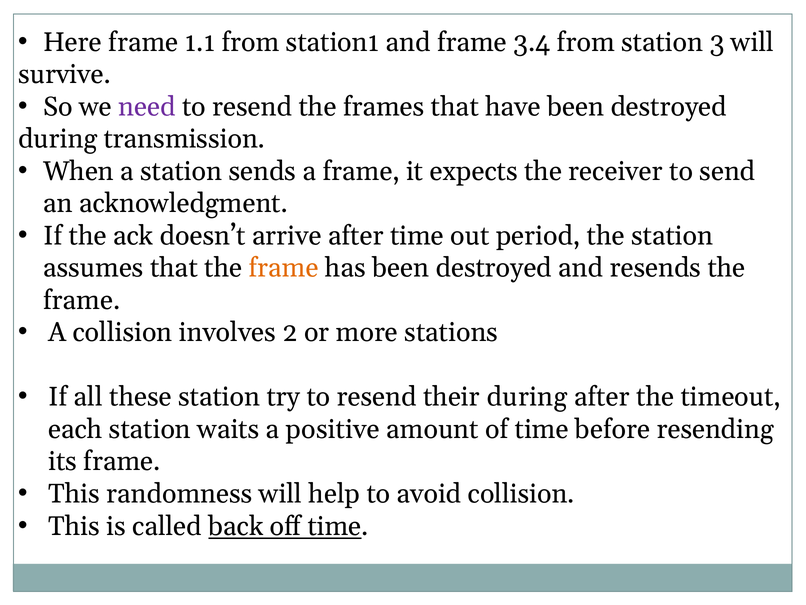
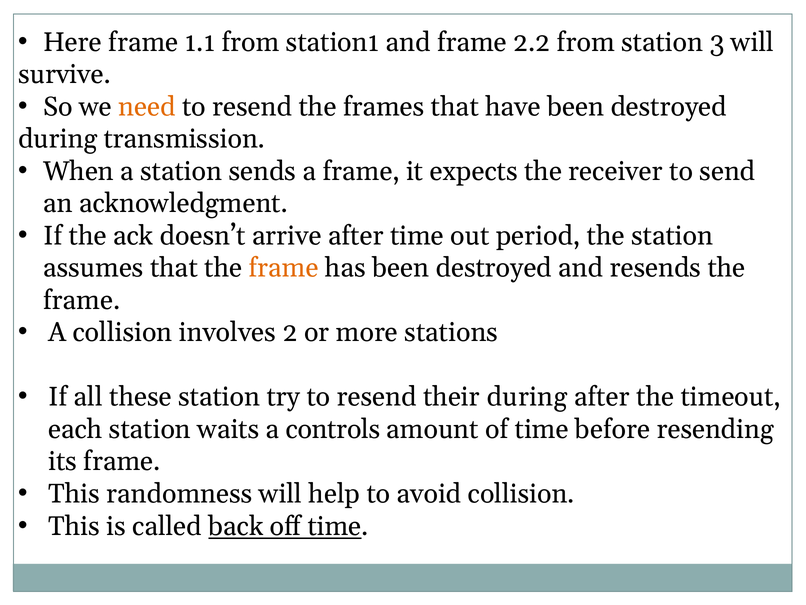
3.4: 3.4 -> 2.2
need colour: purple -> orange
positive: positive -> controls
